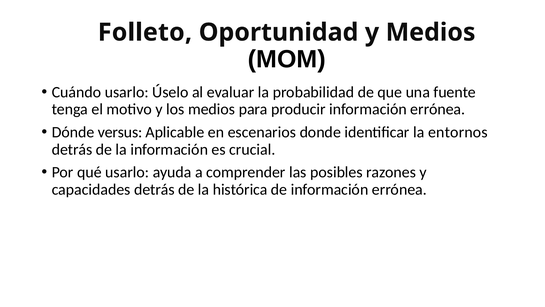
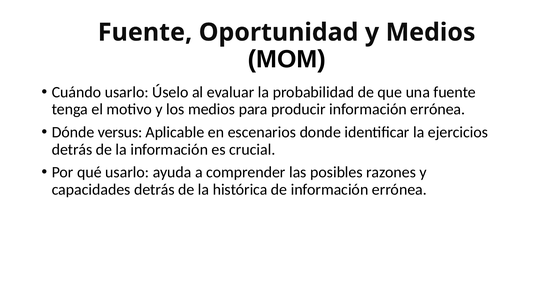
Folleto at (145, 32): Folleto -> Fuente
entornos: entornos -> ejercicios
